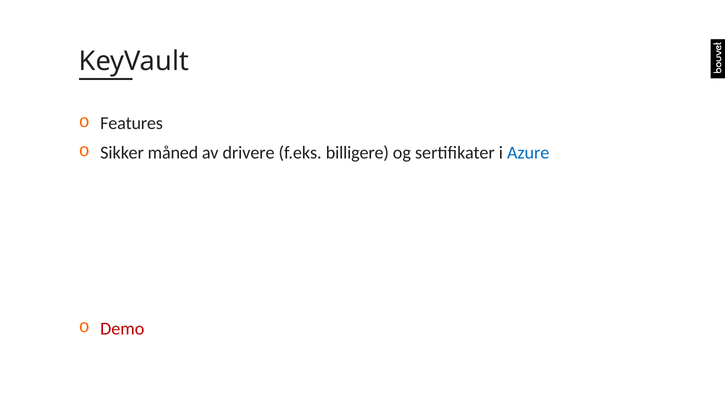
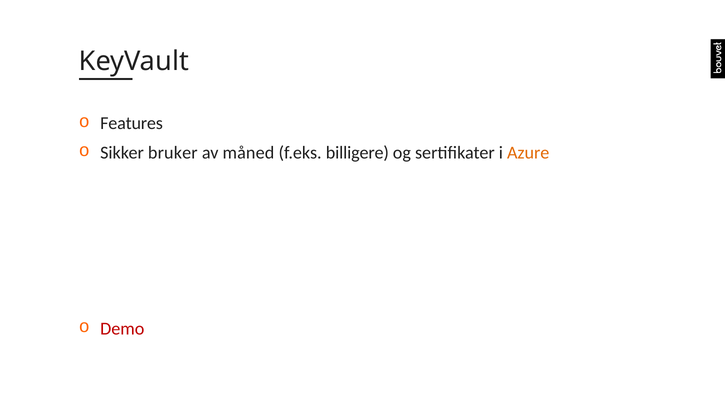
måned: måned -> bruker
drivere: drivere -> måned
Azure colour: blue -> orange
